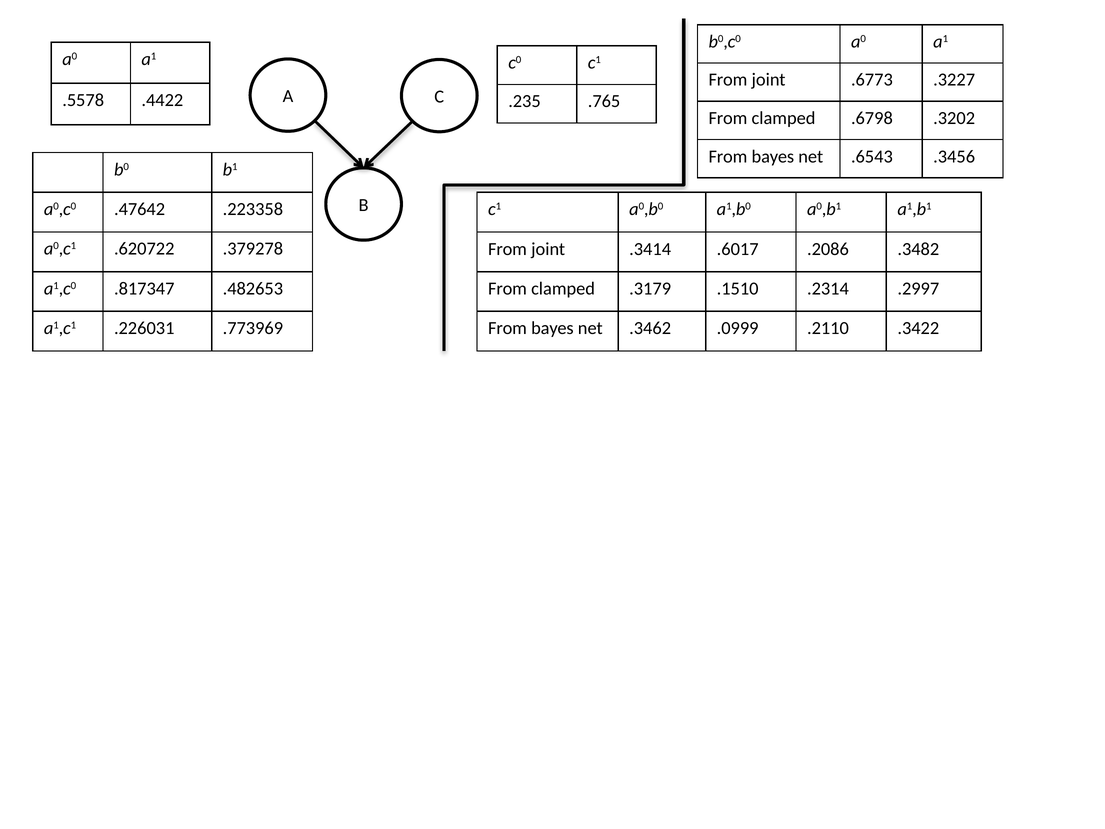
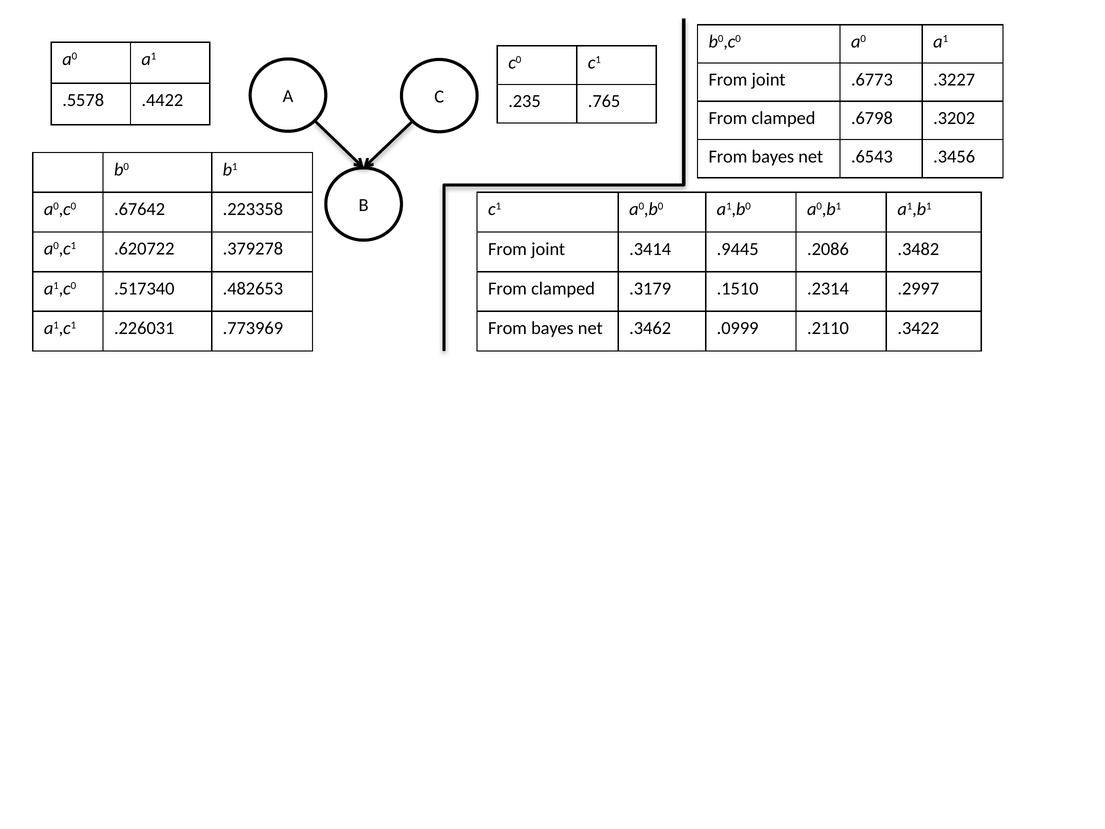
.47642: .47642 -> .67642
.6017: .6017 -> .9445
.817347: .817347 -> .517340
